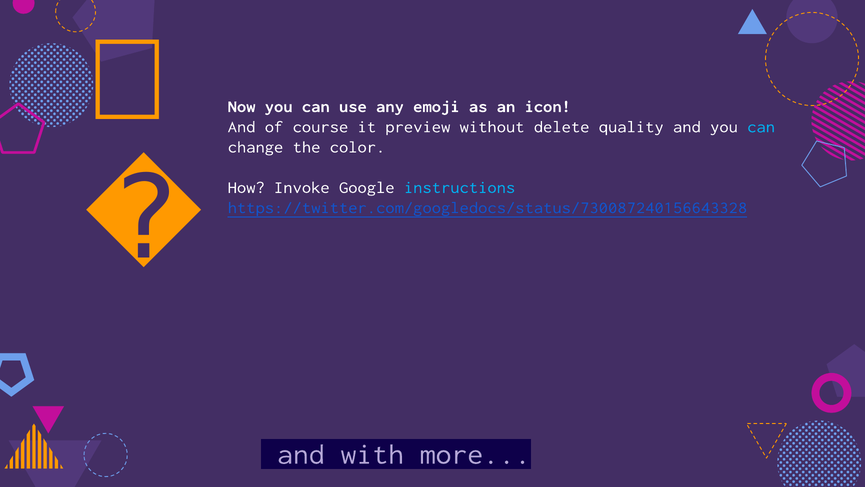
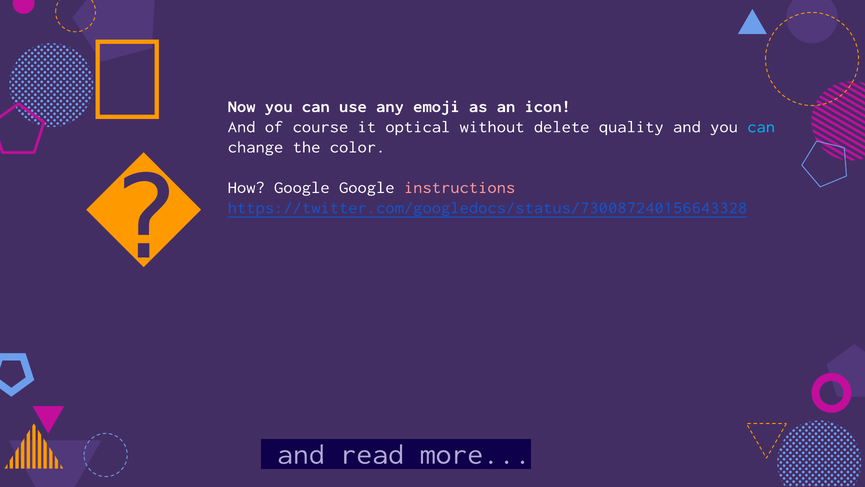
preview: preview -> optical
How Invoke: Invoke -> Google
instructions colour: light blue -> pink
with: with -> read
